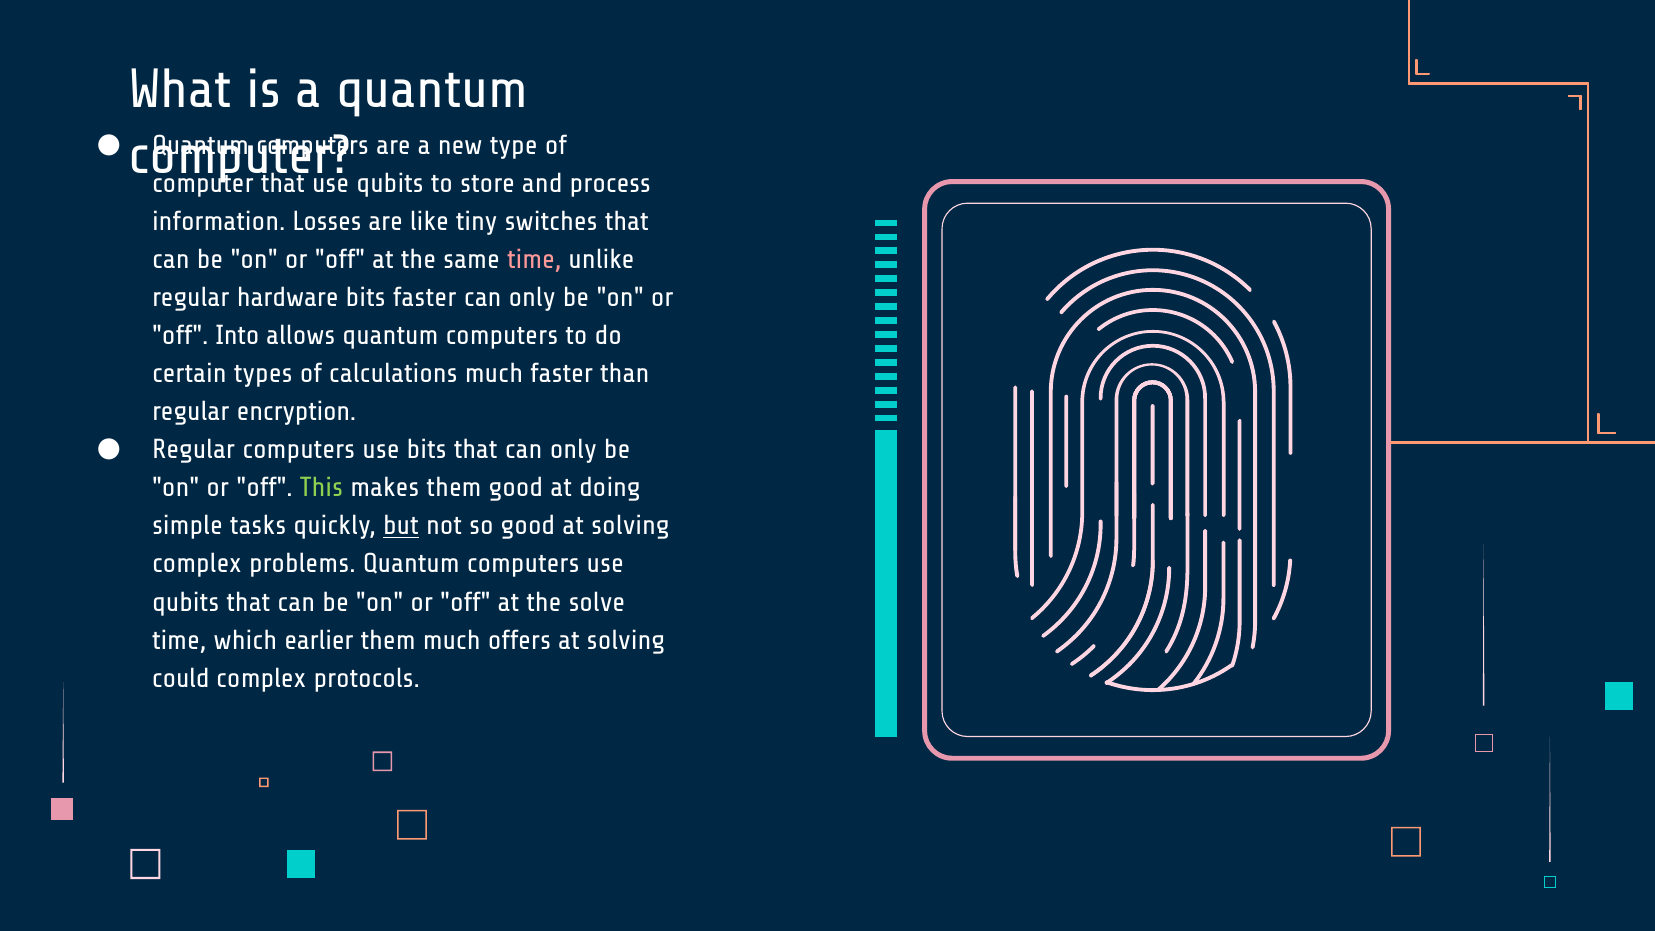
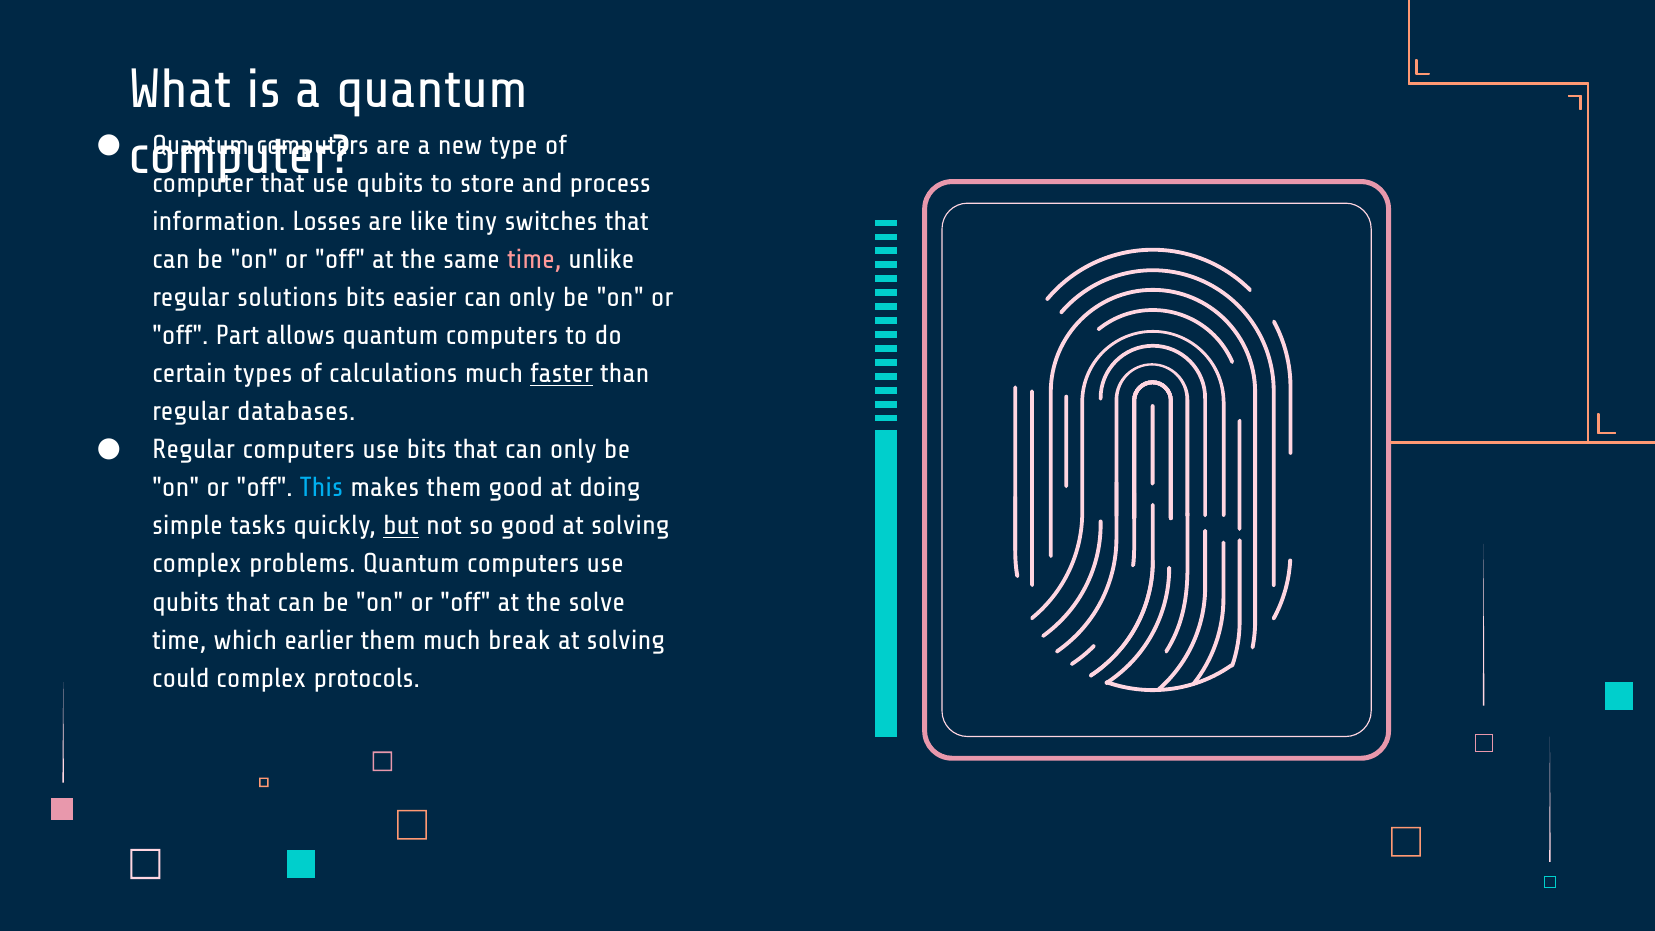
hardware: hardware -> solutions
bits faster: faster -> easier
Into: Into -> Part
faster at (562, 374) underline: none -> present
encryption: encryption -> databases
This colour: light green -> light blue
offers: offers -> break
